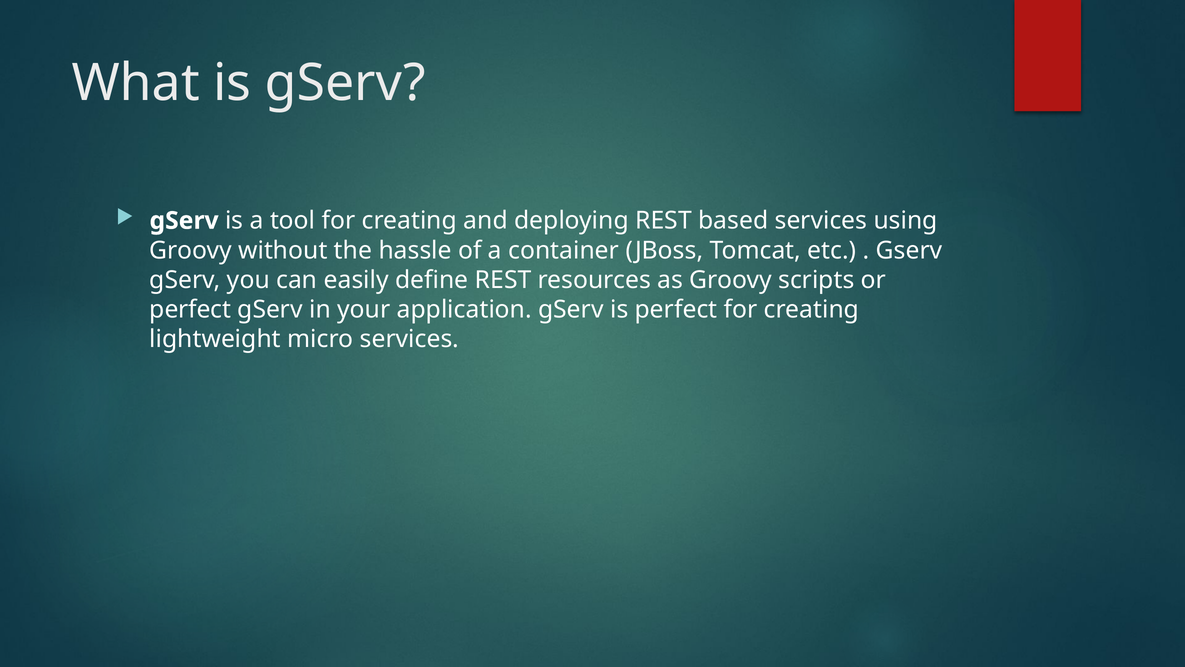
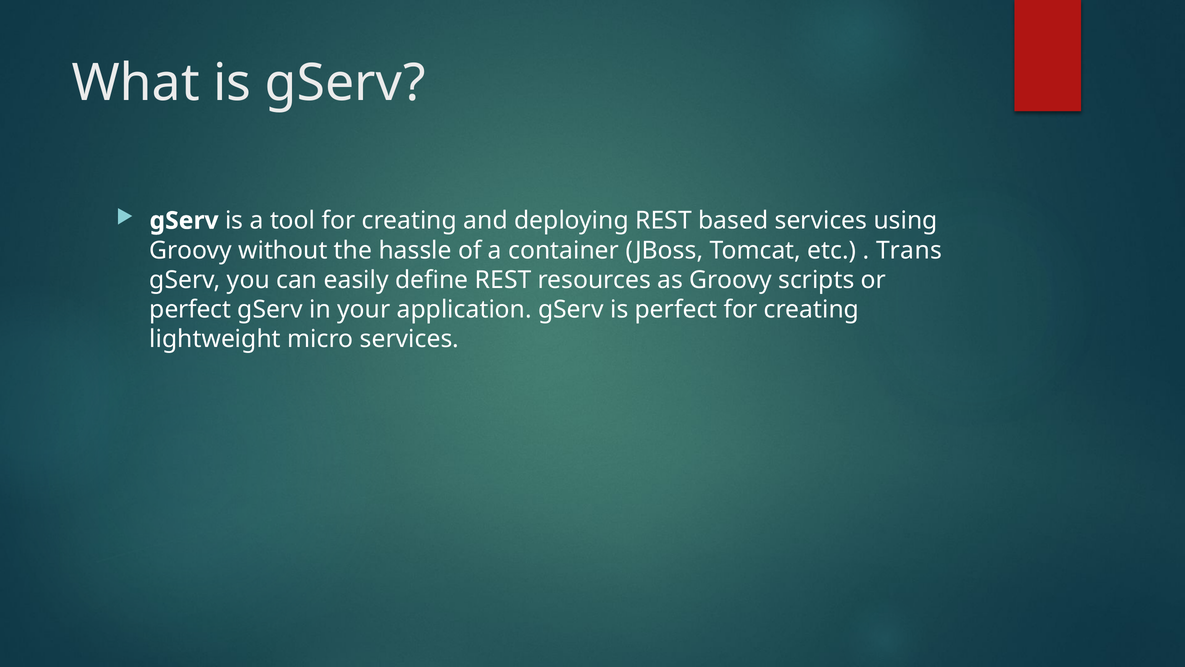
Gserv at (909, 250): Gserv -> Trans
